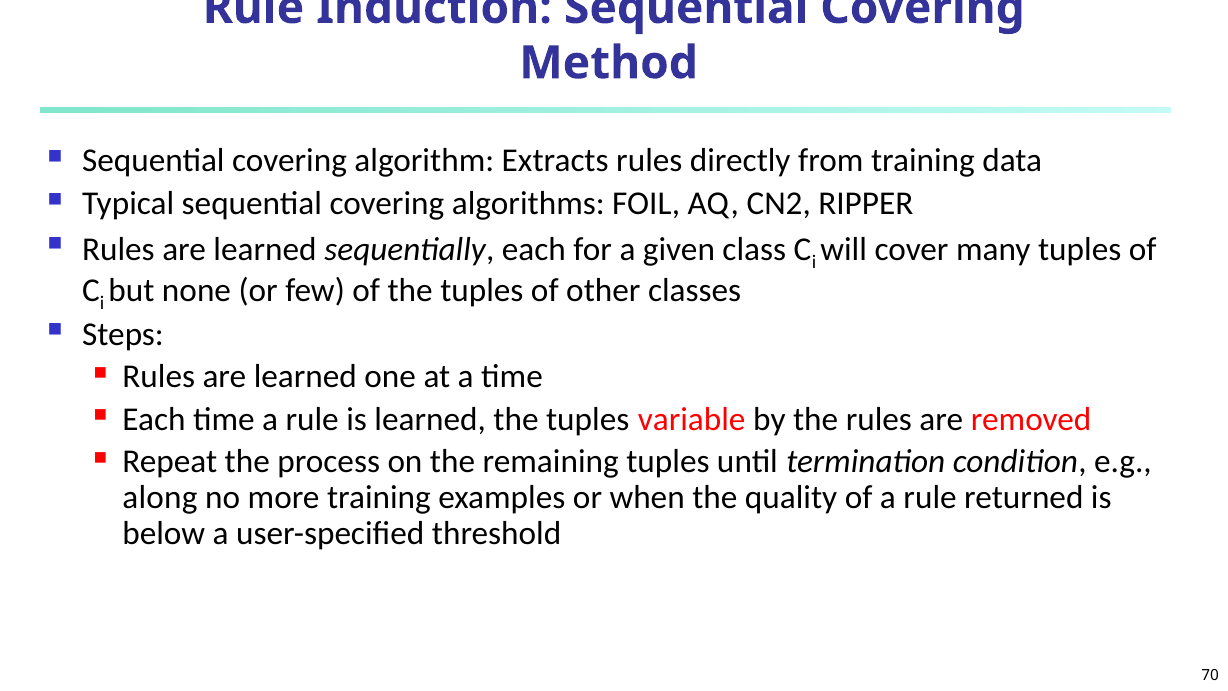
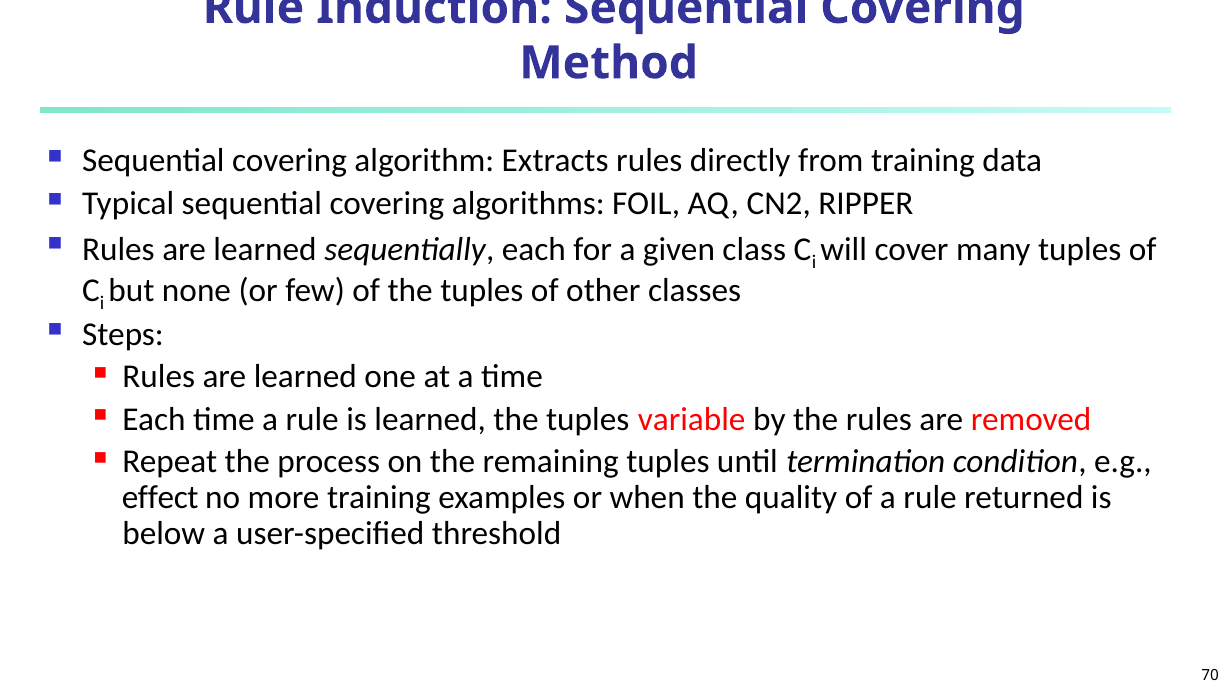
along: along -> effect
